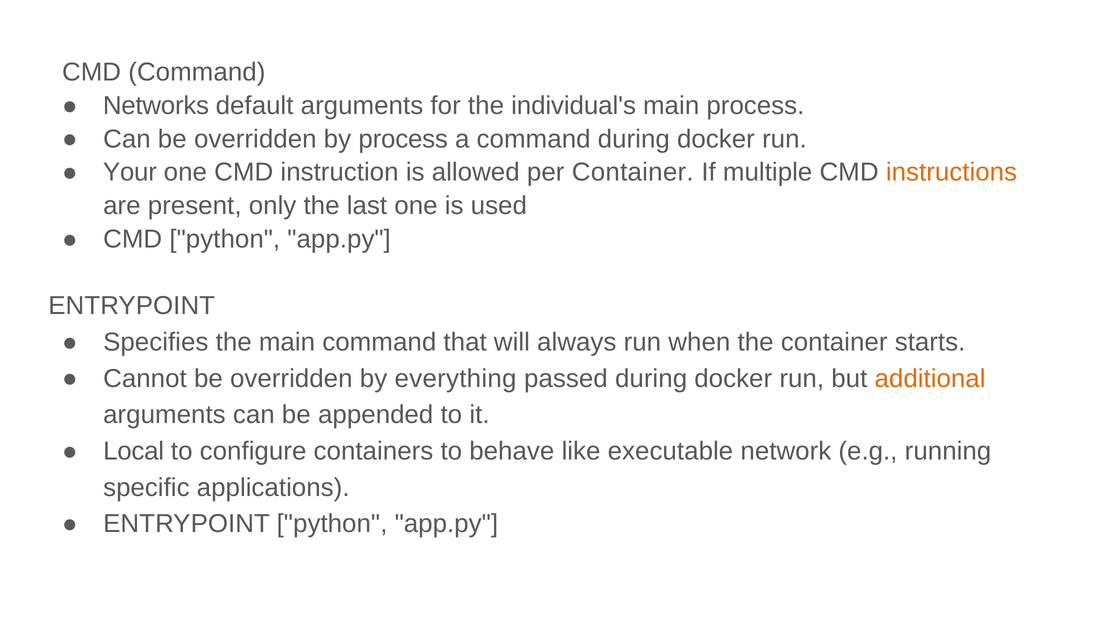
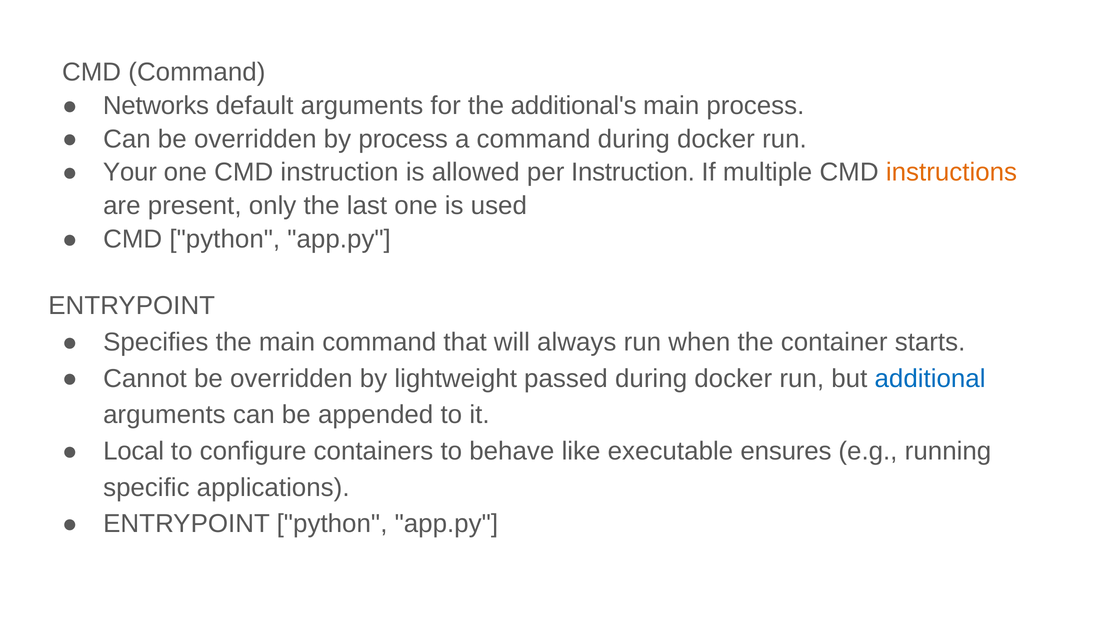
individual's: individual's -> additional's
per Container: Container -> Instruction
everything: everything -> lightweight
additional colour: orange -> blue
network: network -> ensures
